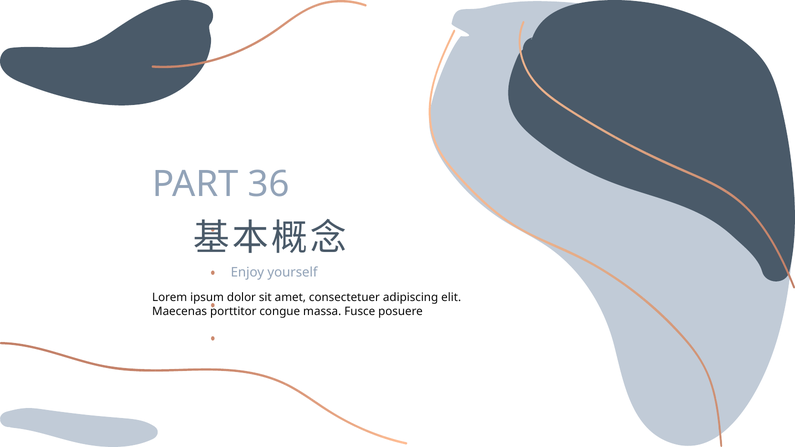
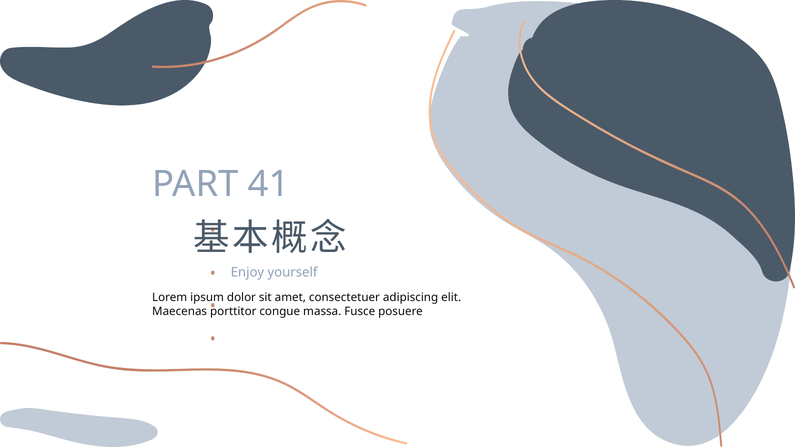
36: 36 -> 41
